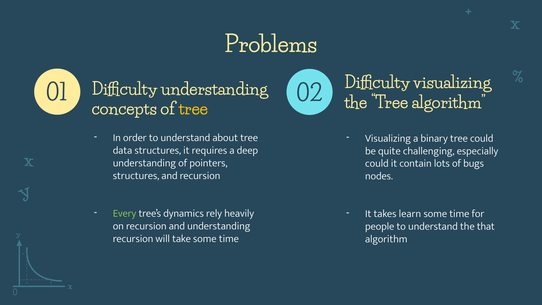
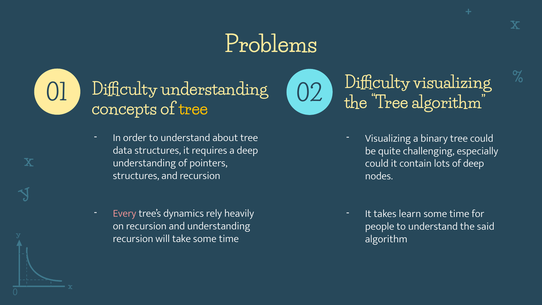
of bugs: bugs -> deep
Every colour: light green -> pink
that: that -> said
